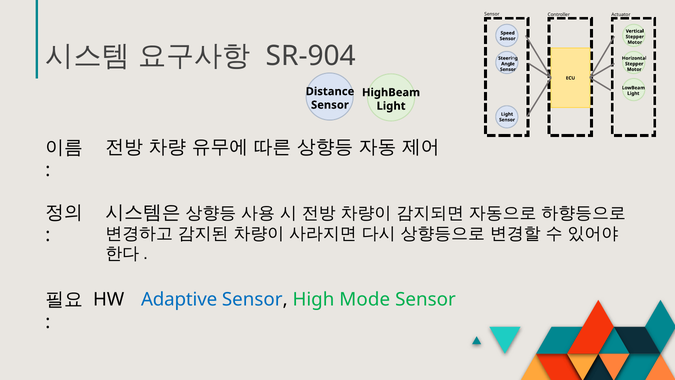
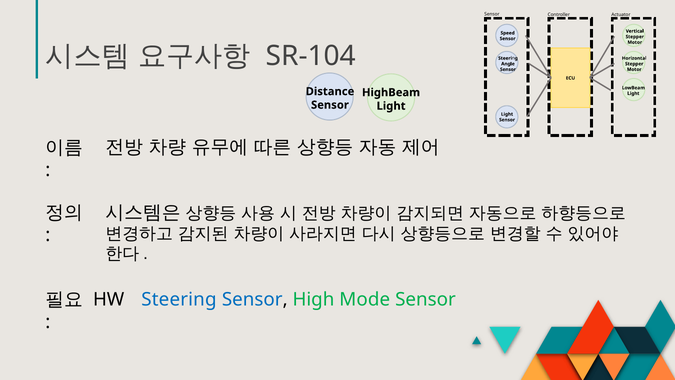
SR-904: SR-904 -> SR-104
Adaptive at (179, 299): Adaptive -> Steering
